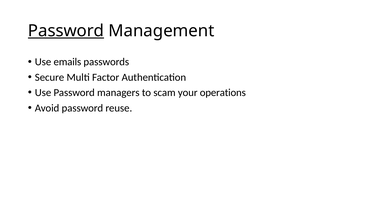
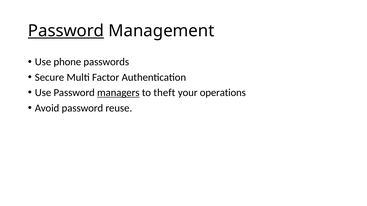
emails: emails -> phone
managers underline: none -> present
scam: scam -> theft
